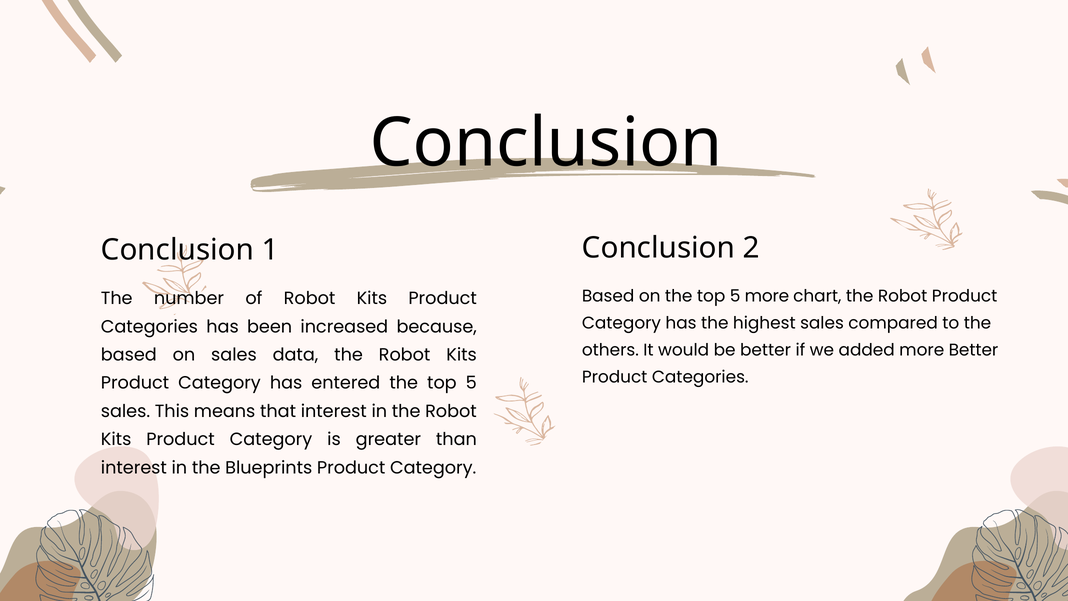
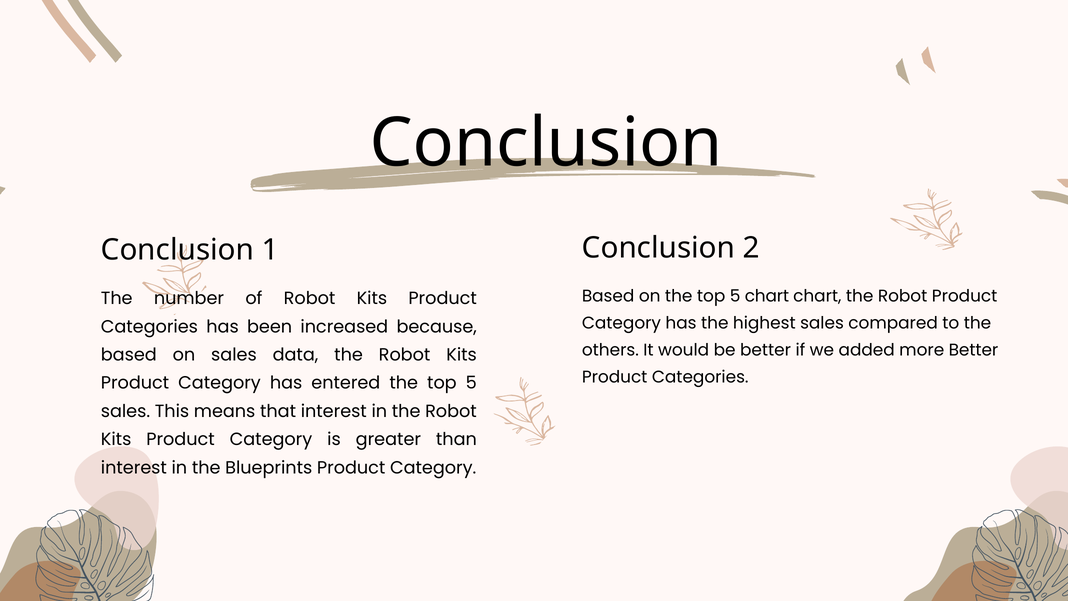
5 more: more -> chart
